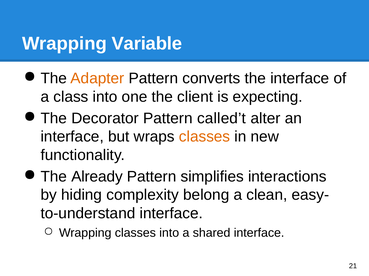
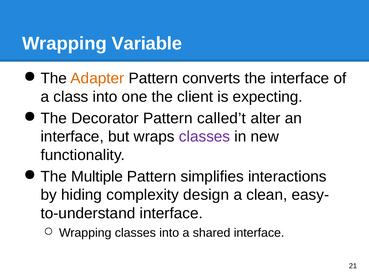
classes at (205, 137) colour: orange -> purple
Already: Already -> Multiple
belong: belong -> design
